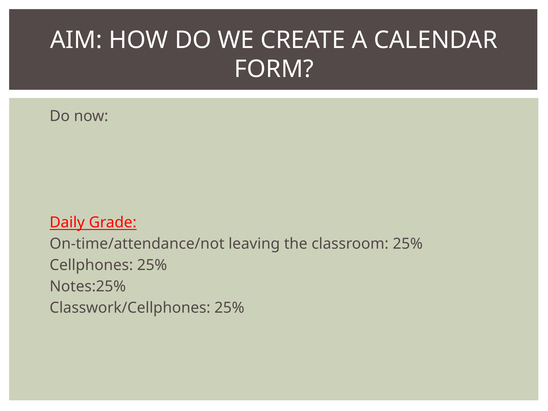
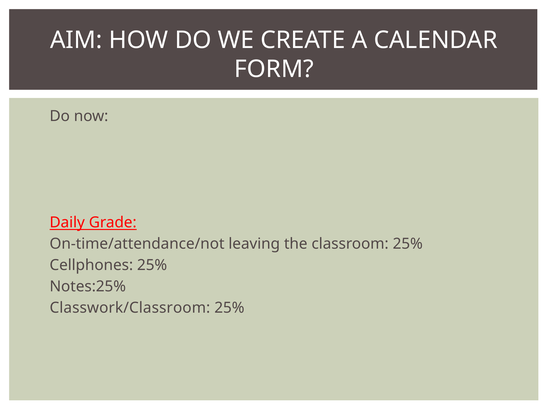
Classwork/Cellphones: Classwork/Cellphones -> Classwork/Classroom
